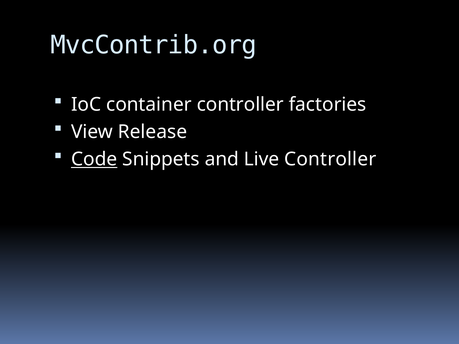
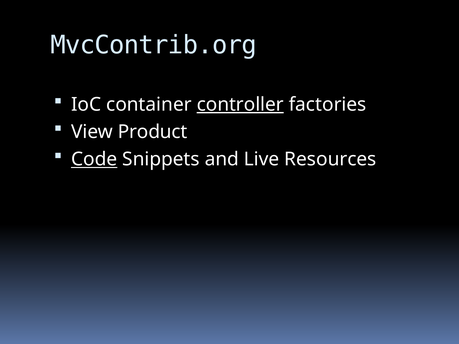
controller at (240, 105) underline: none -> present
Release: Release -> Product
Live Controller: Controller -> Resources
